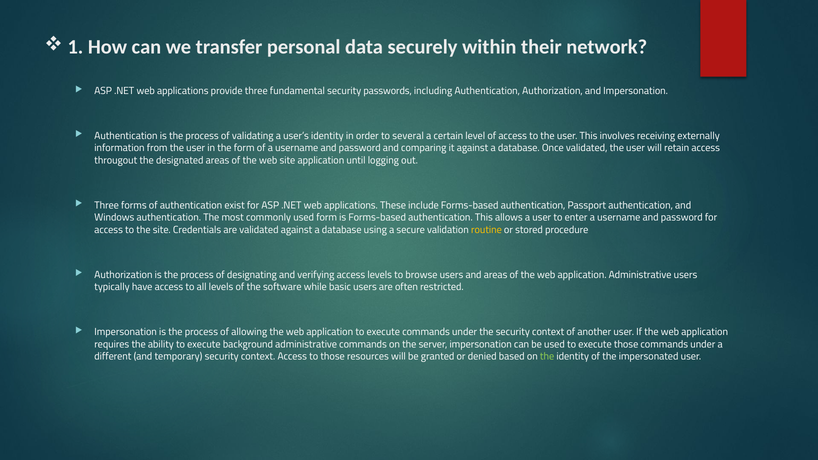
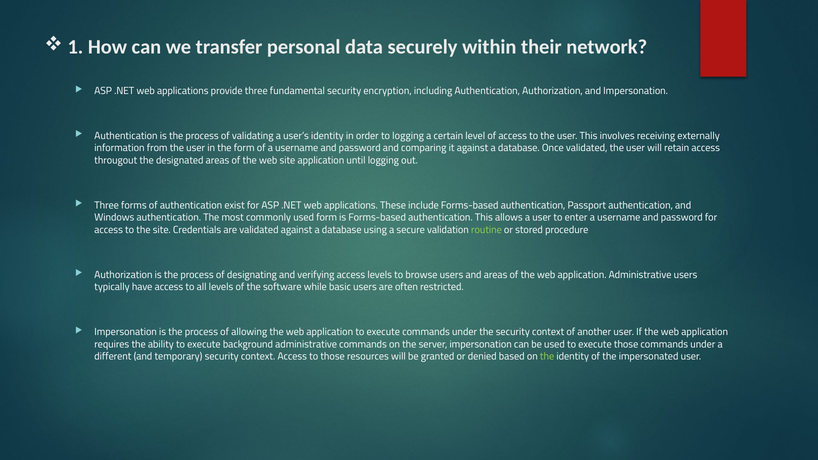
passwords: passwords -> encryption
to several: several -> logging
routine colour: yellow -> light green
